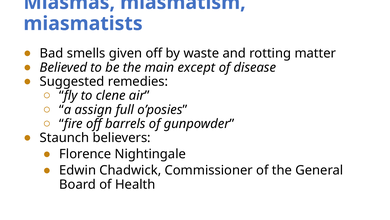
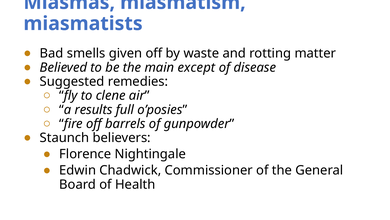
assign: assign -> results
